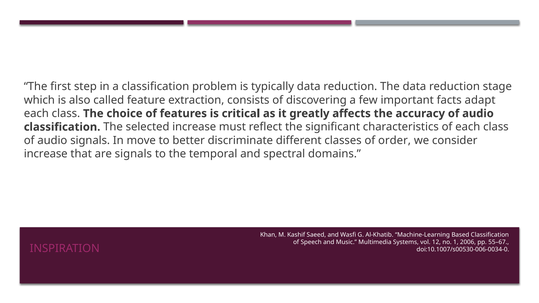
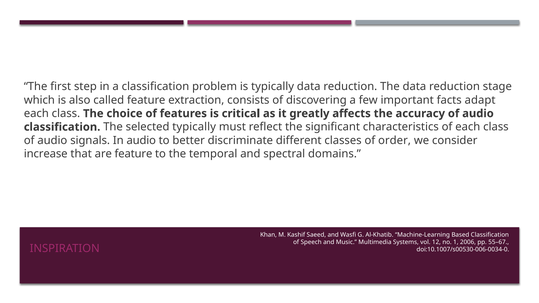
selected increase: increase -> typically
In move: move -> audio
are signals: signals -> feature
